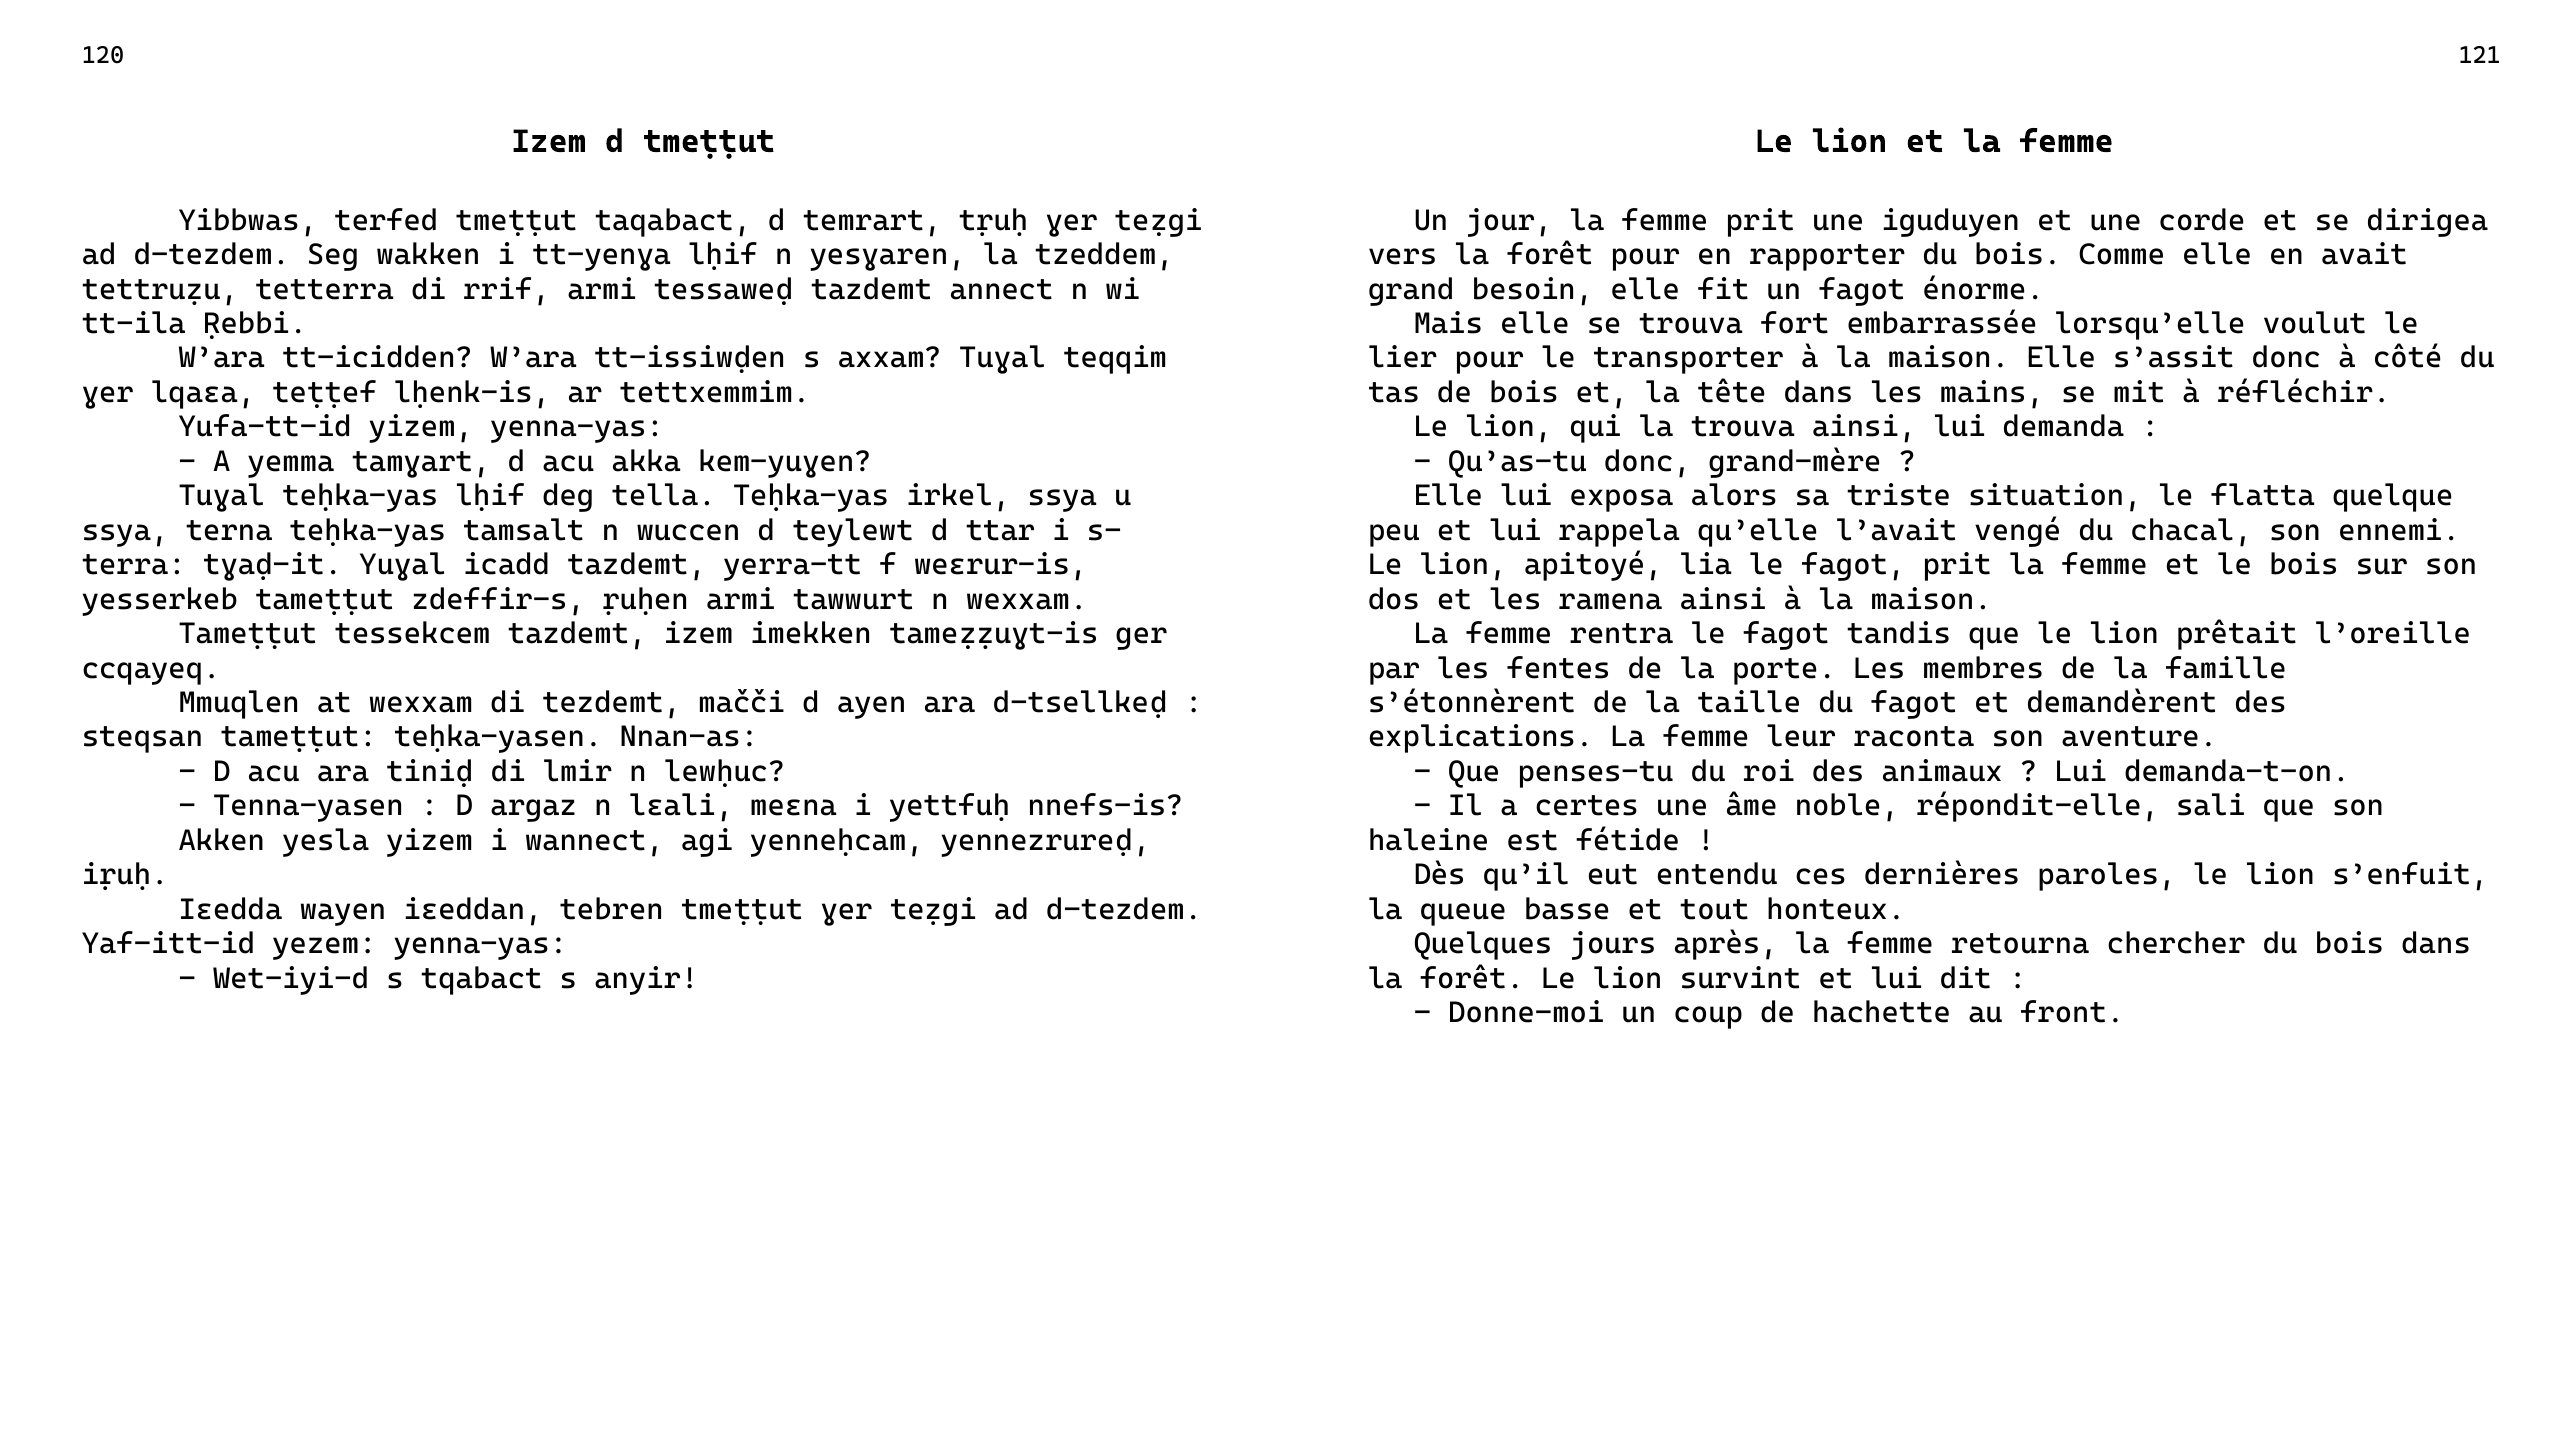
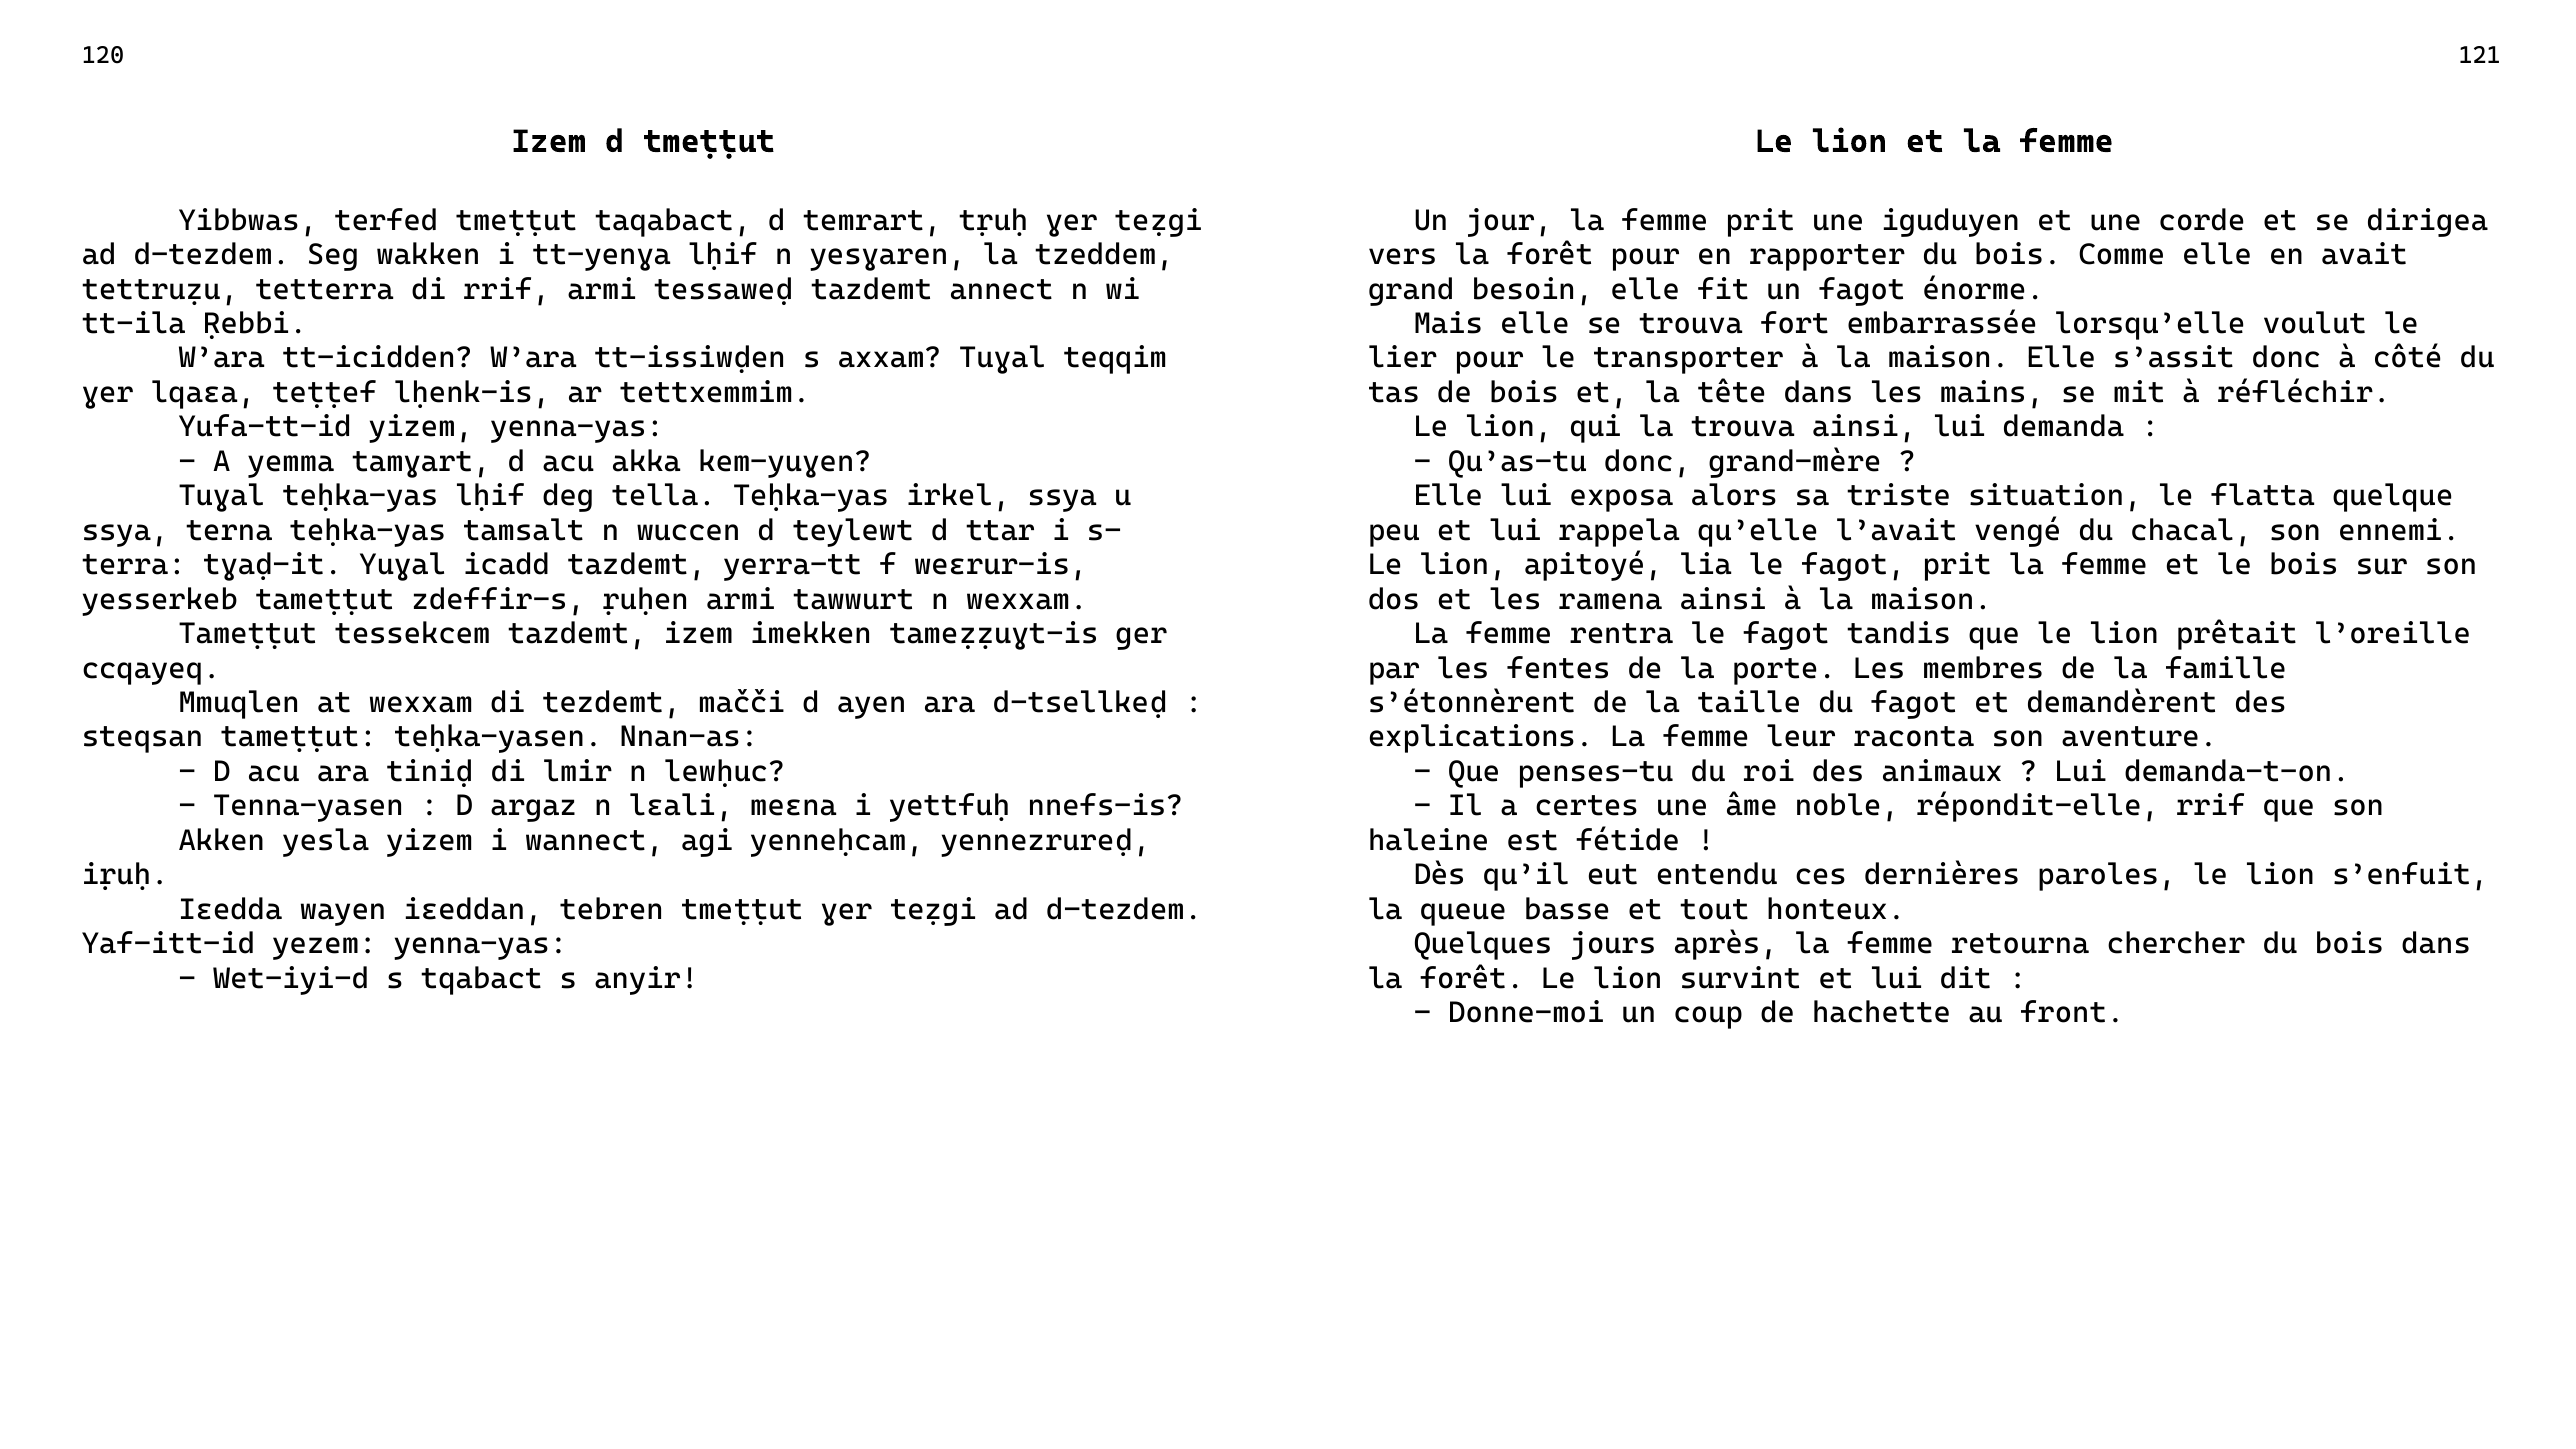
répondit-elle sali: sali -> rrif
